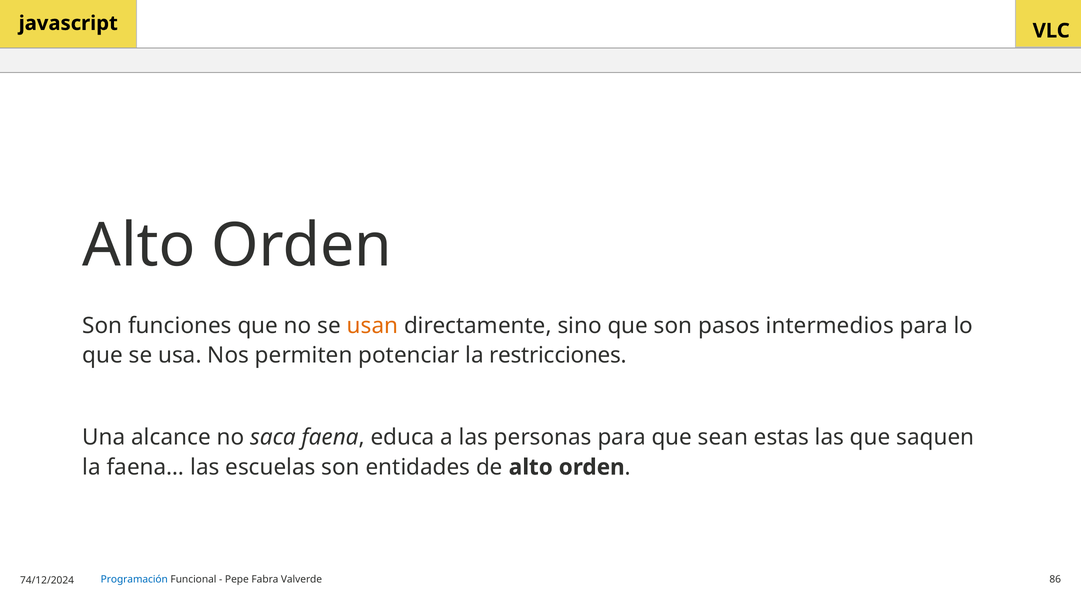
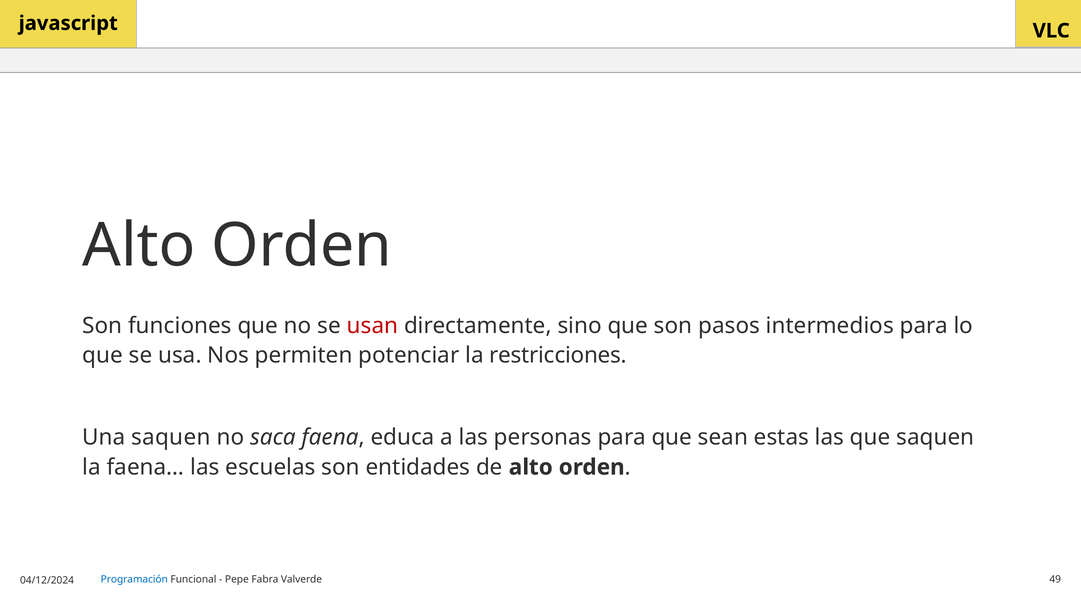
usan colour: orange -> red
Una alcance: alcance -> saquen
86: 86 -> 49
74/12/2024: 74/12/2024 -> 04/12/2024
